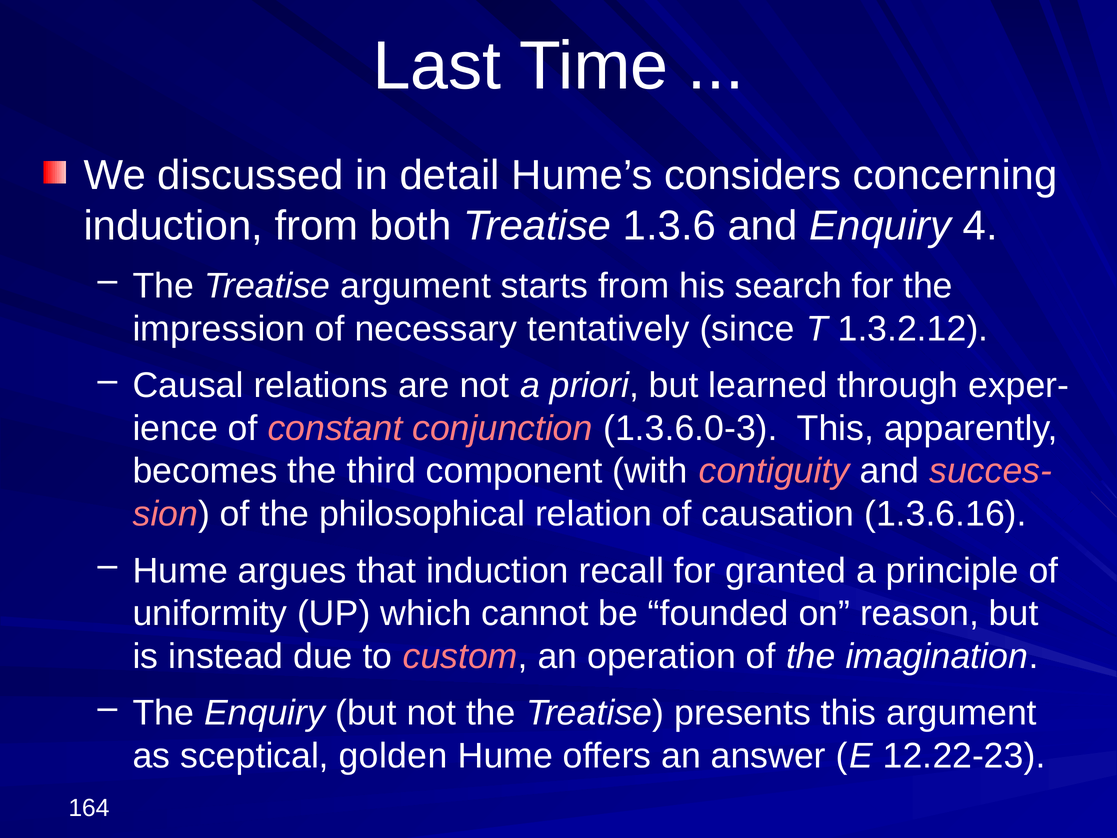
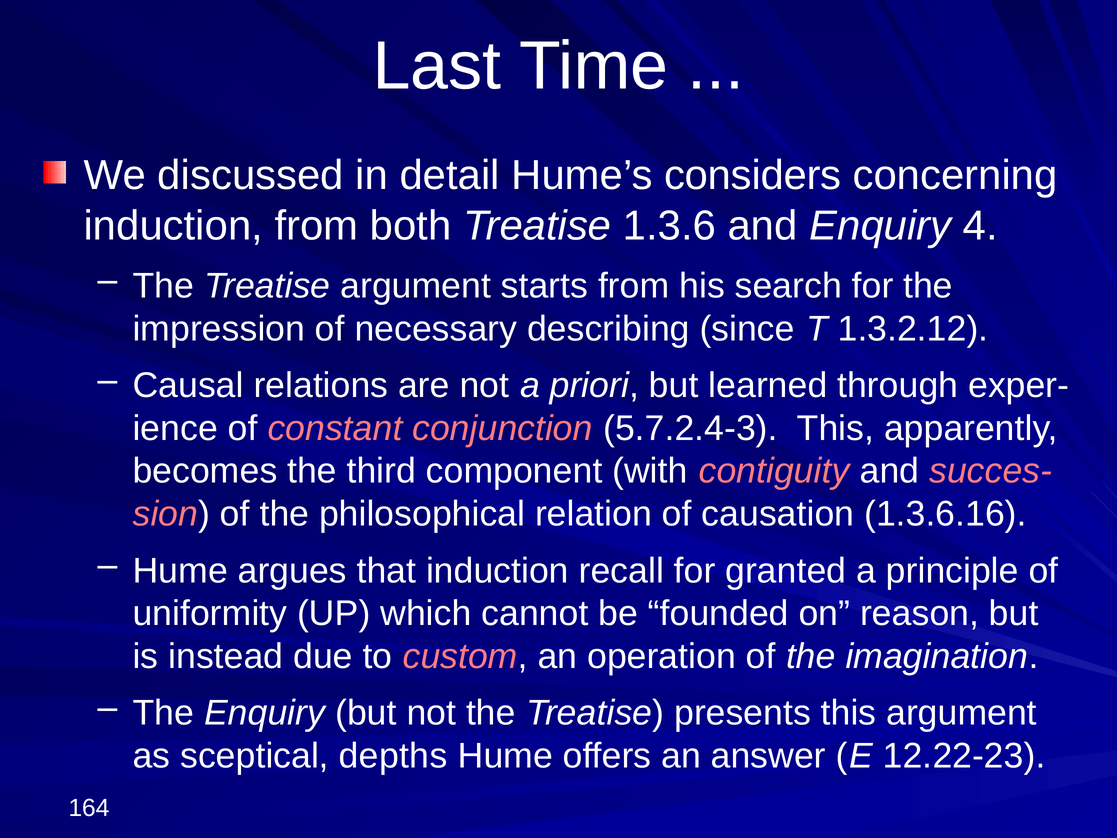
tentatively: tentatively -> describing
1.3.6.0-3: 1.3.6.0-3 -> 5.7.2.4-3
golden: golden -> depths
